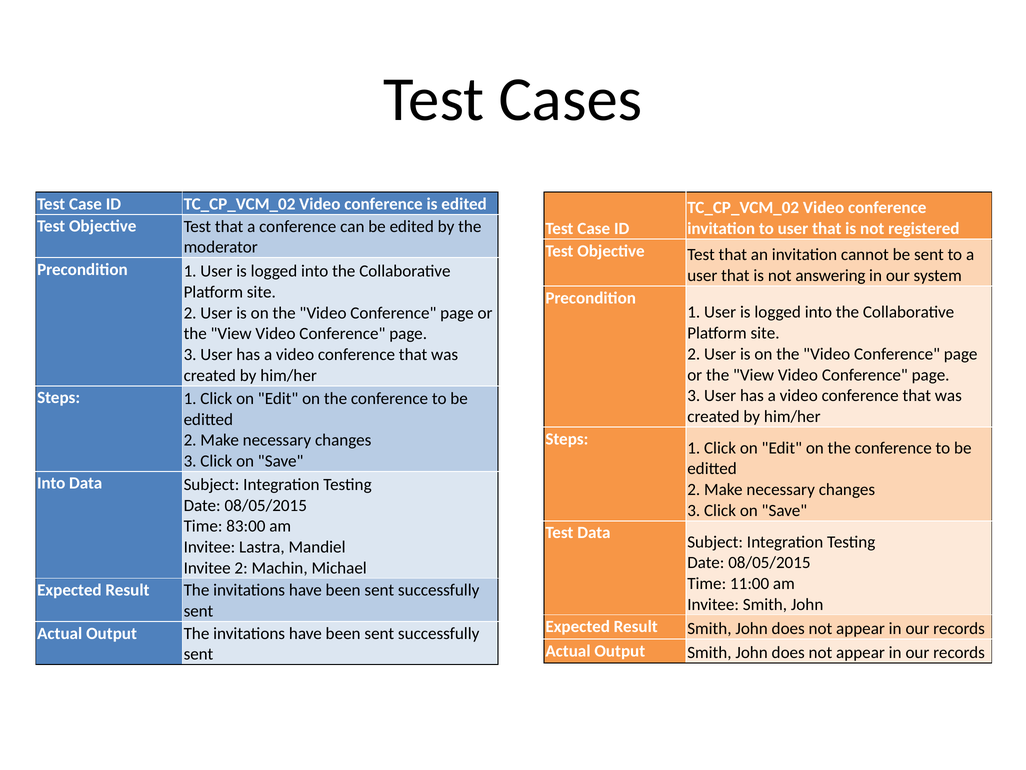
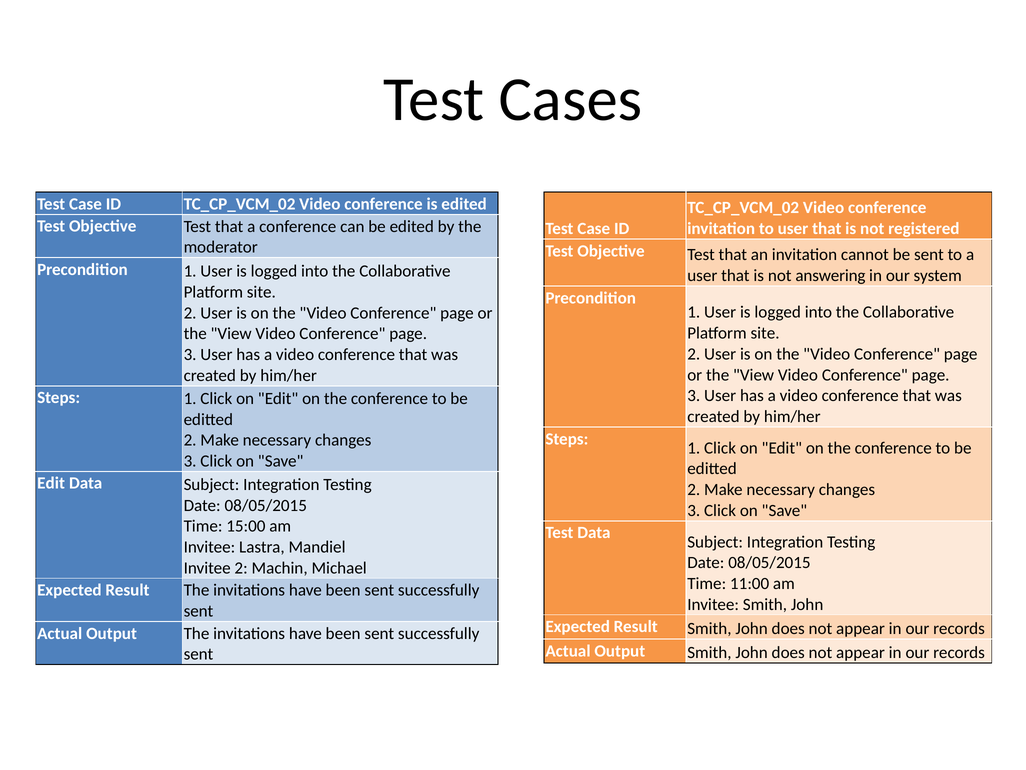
Into at (51, 483): Into -> Edit
83:00: 83:00 -> 15:00
